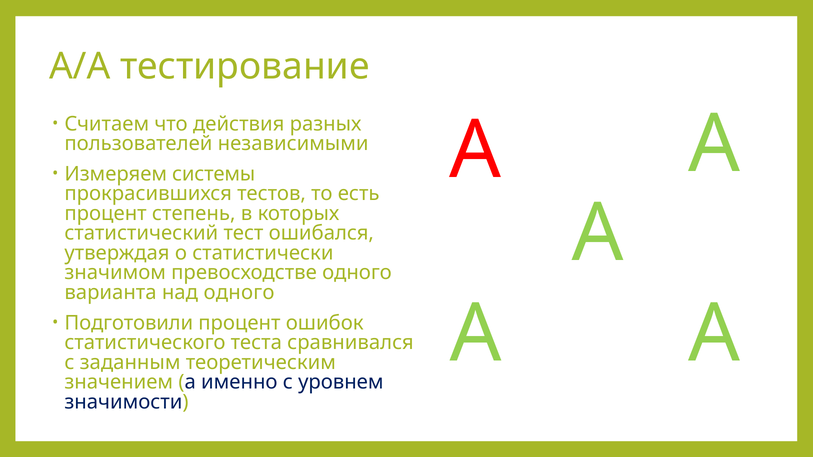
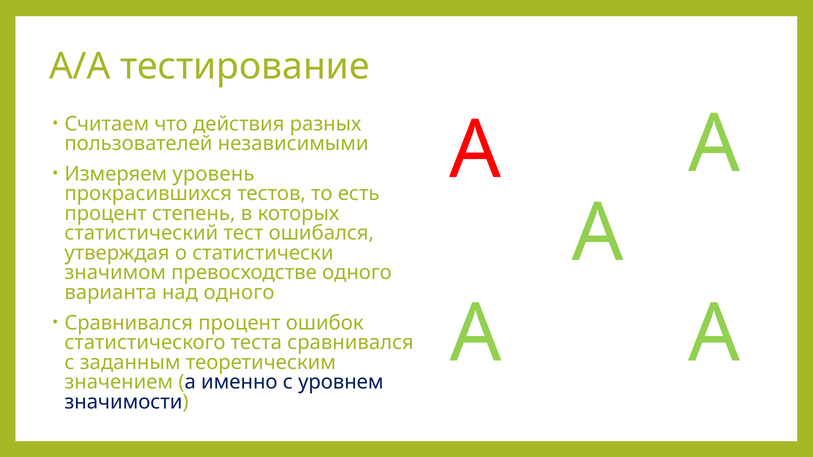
системы: системы -> уровень
Подготовили at (129, 323): Подготовили -> Сравнивался
